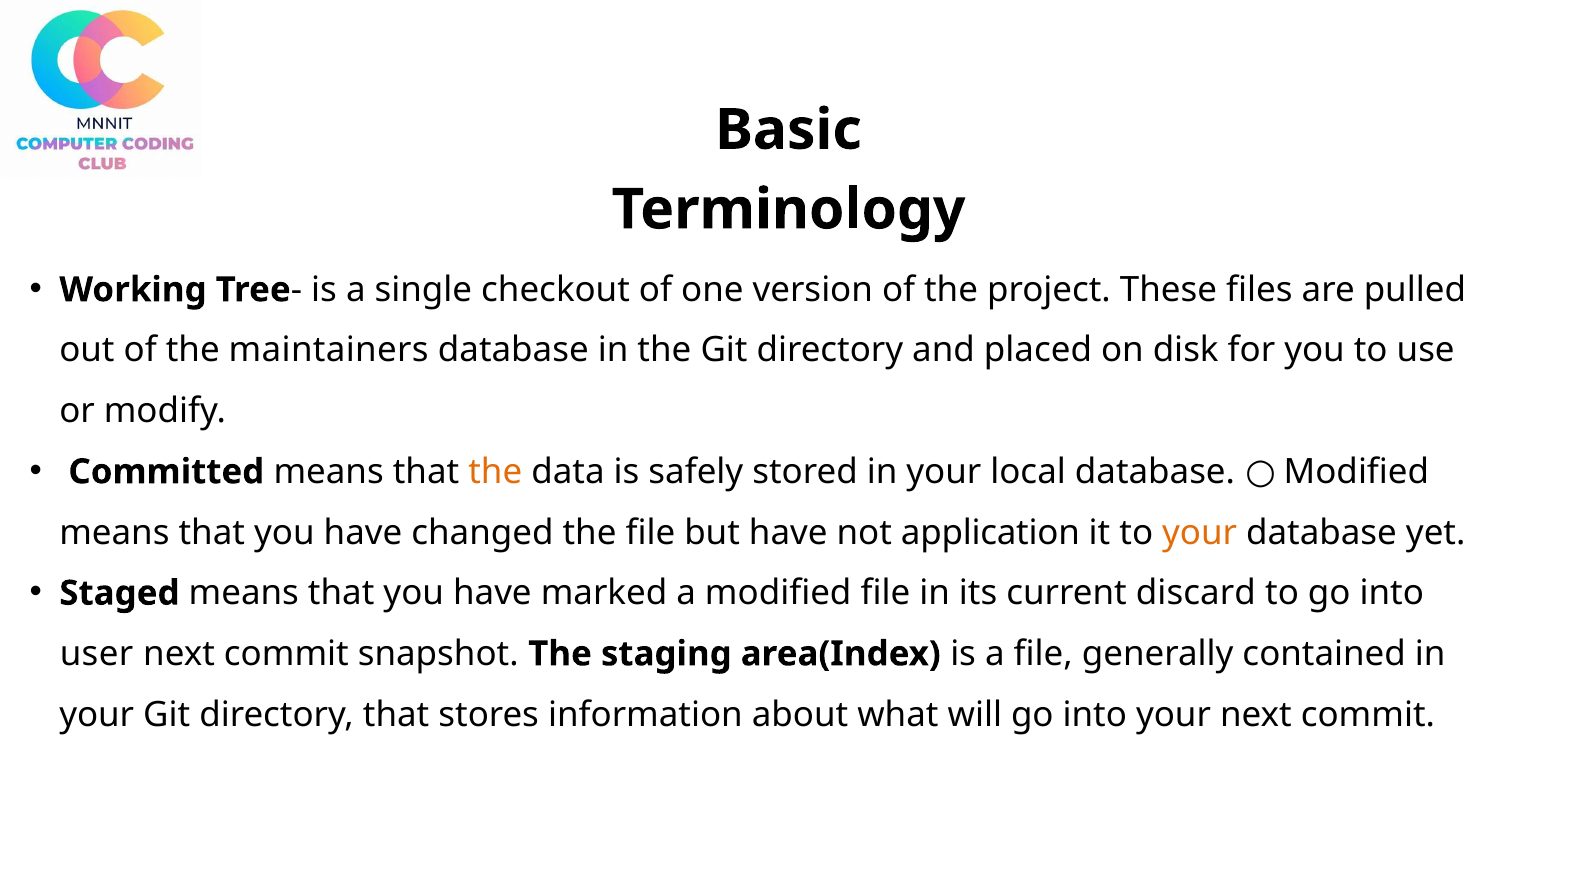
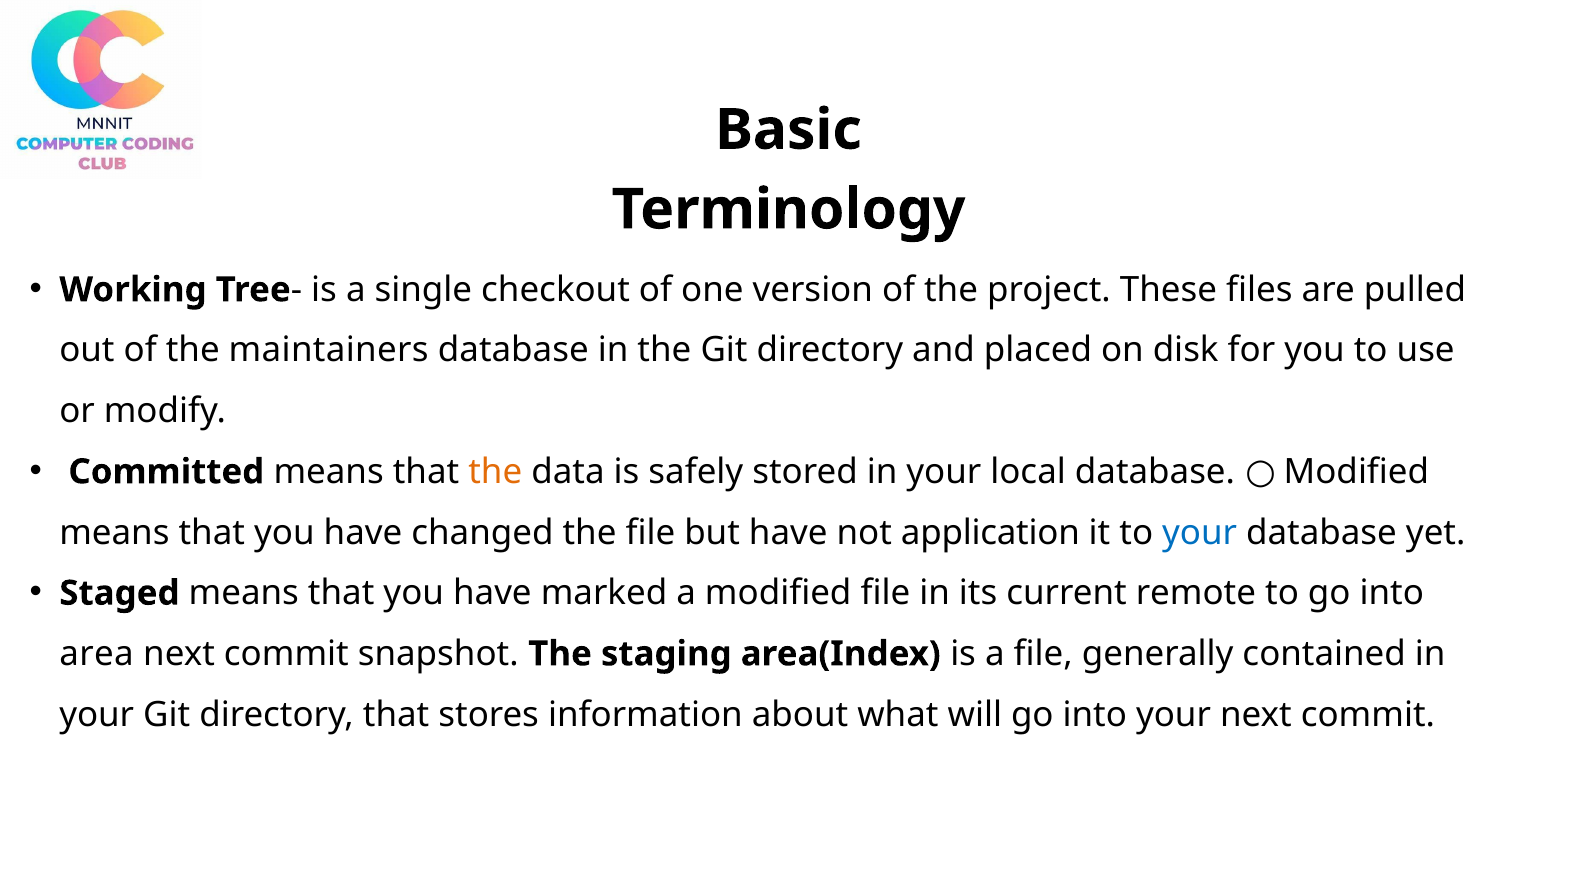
your at (1200, 533) colour: orange -> blue
discard: discard -> remote
user: user -> area
